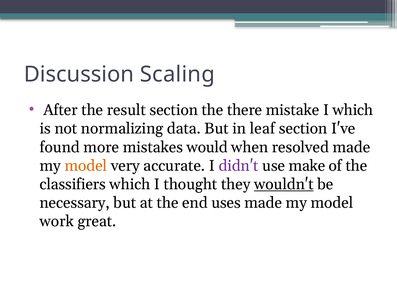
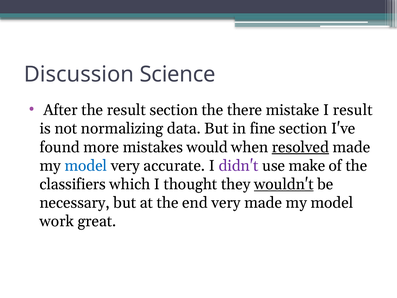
Scaling: Scaling -> Science
I which: which -> result
leaf: leaf -> fine
resolved underline: none -> present
model at (86, 166) colour: orange -> blue
end uses: uses -> very
